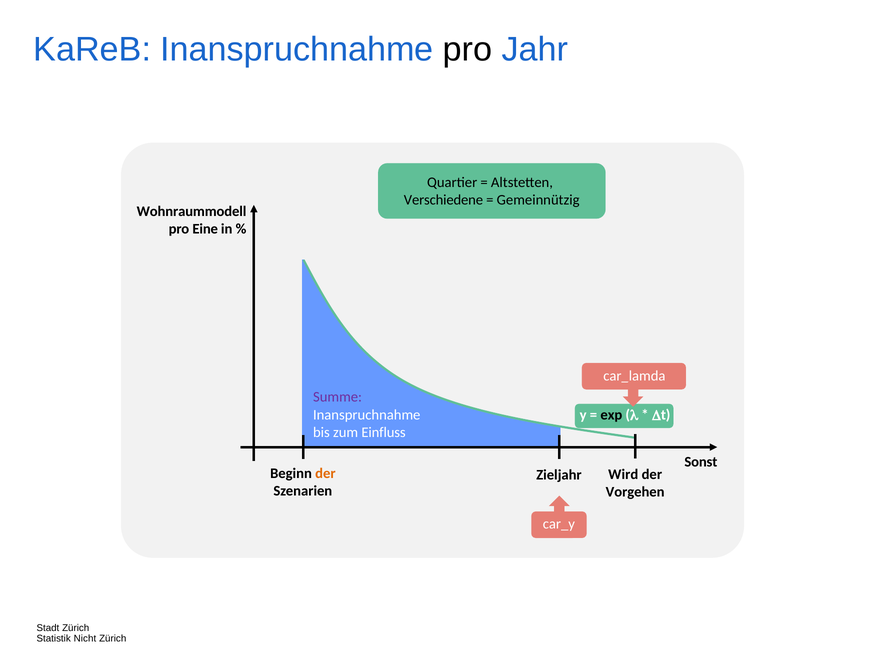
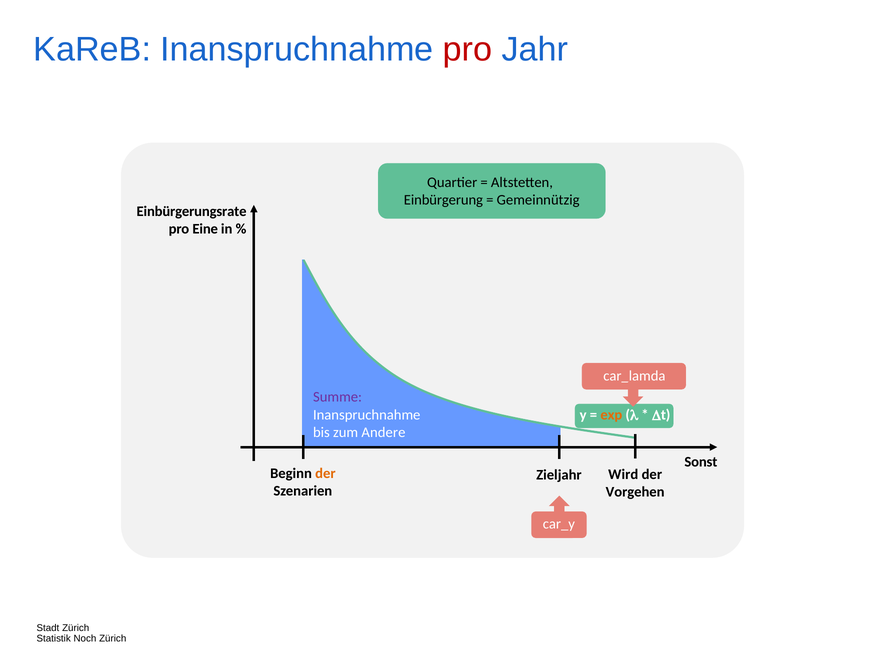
pro at (468, 50) colour: black -> red
Verschiedene: Verschiedene -> Einbürgerung
Wohnraummodell: Wohnraummodell -> Einbürgerungsrate
exp colour: black -> orange
Einfluss: Einfluss -> Andere
Nicht: Nicht -> Noch
